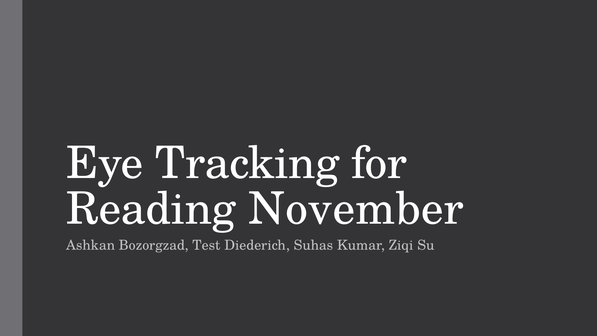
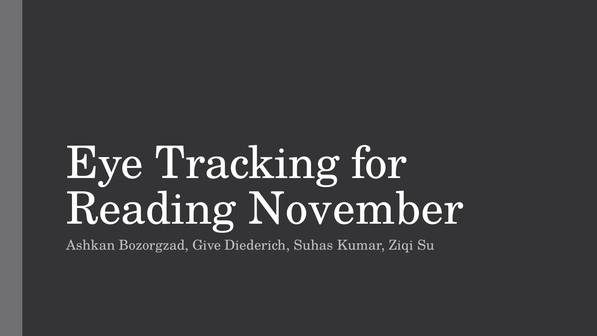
Test: Test -> Give
